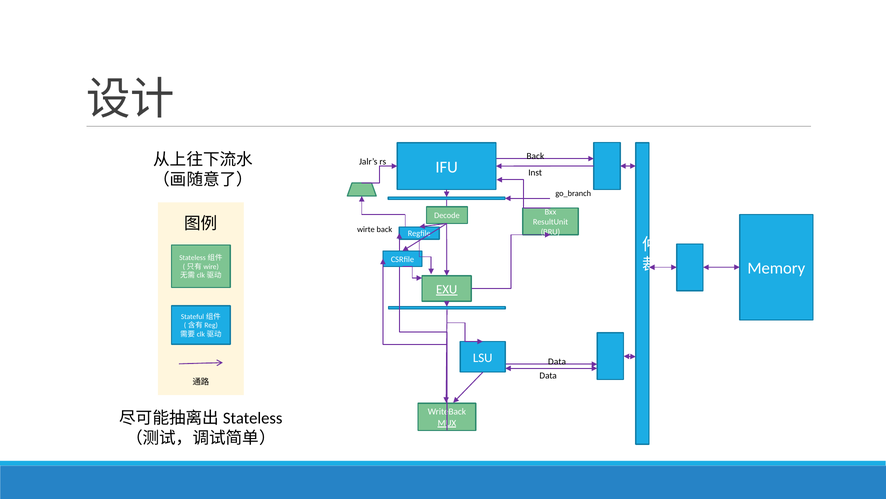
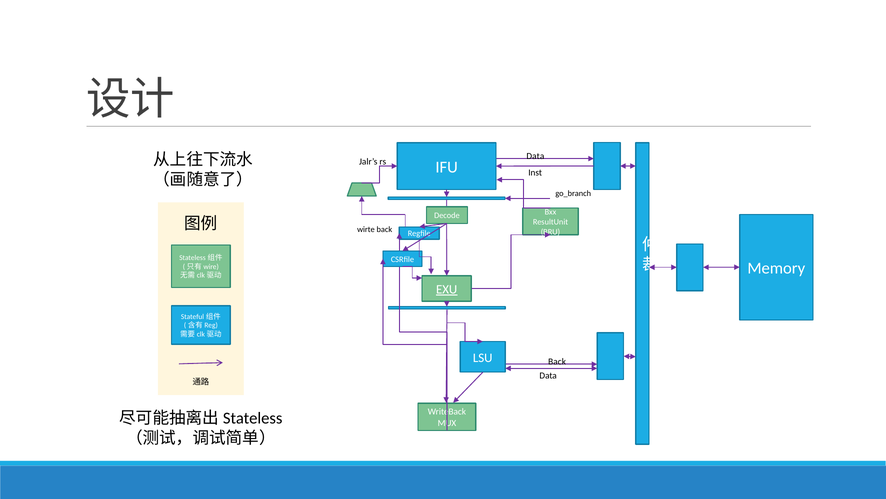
Back at (535, 156): Back -> Data
Data at (557, 361): Data -> Back
MUX underline: present -> none
